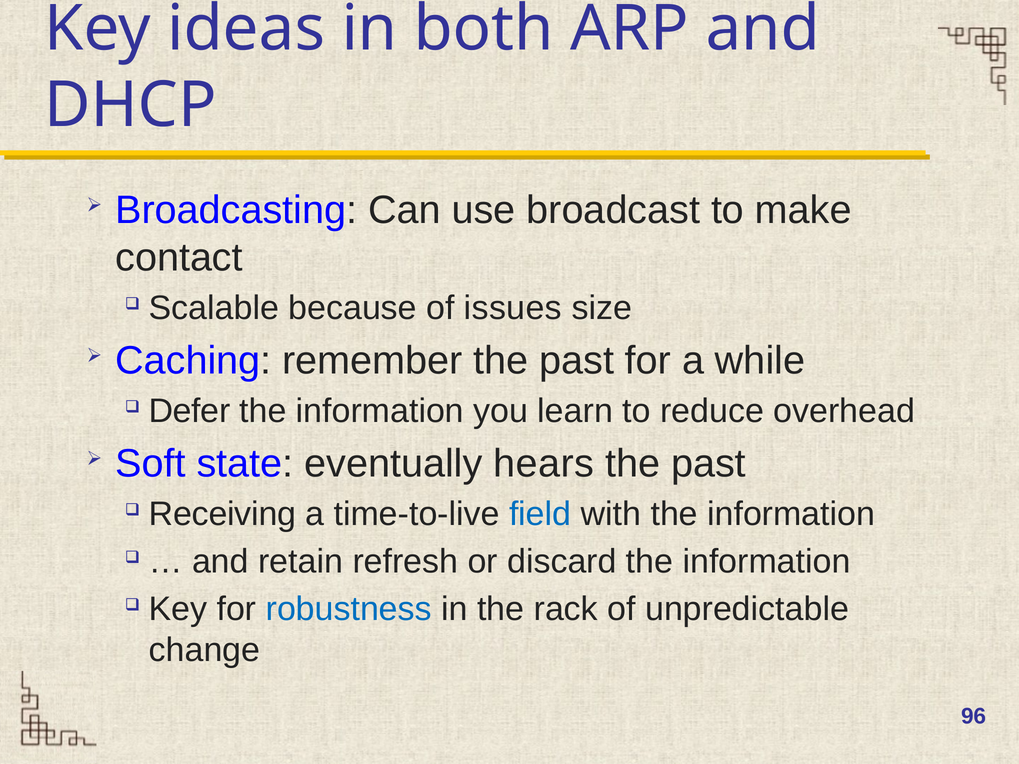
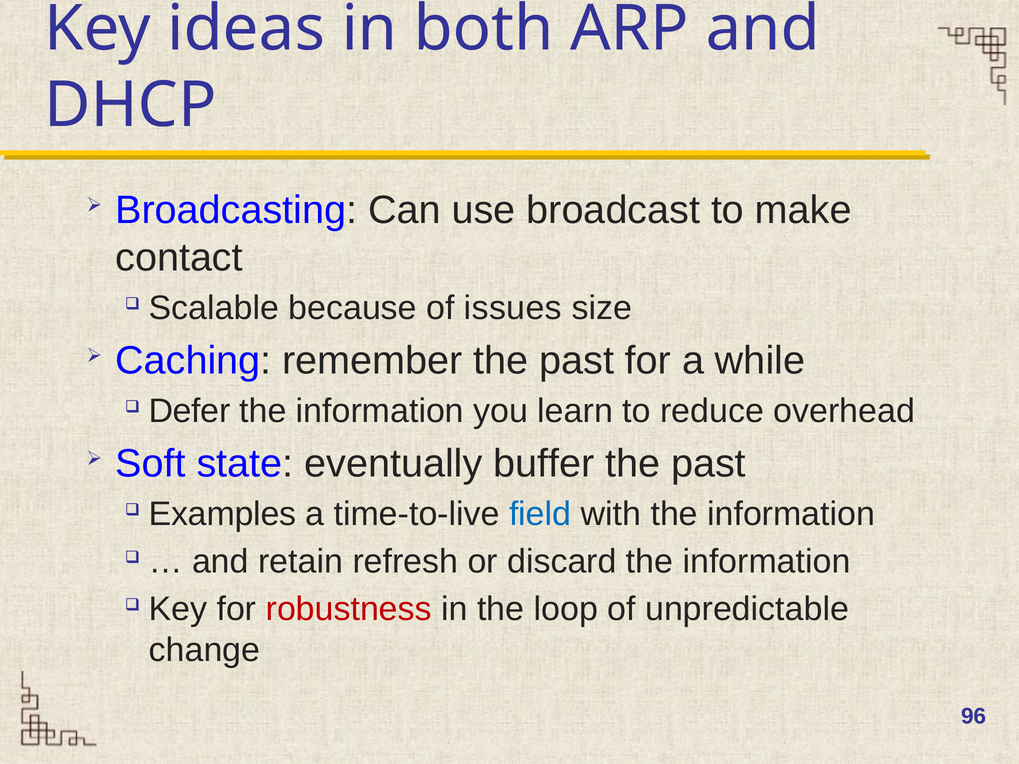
hears: hears -> buffer
Receiving: Receiving -> Examples
robustness colour: blue -> red
rack: rack -> loop
